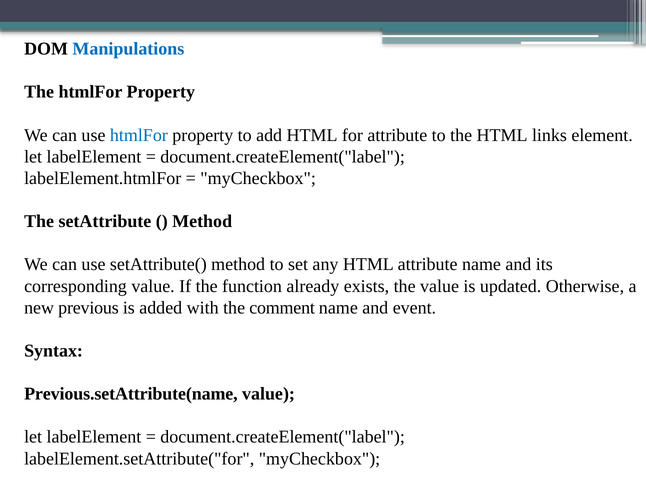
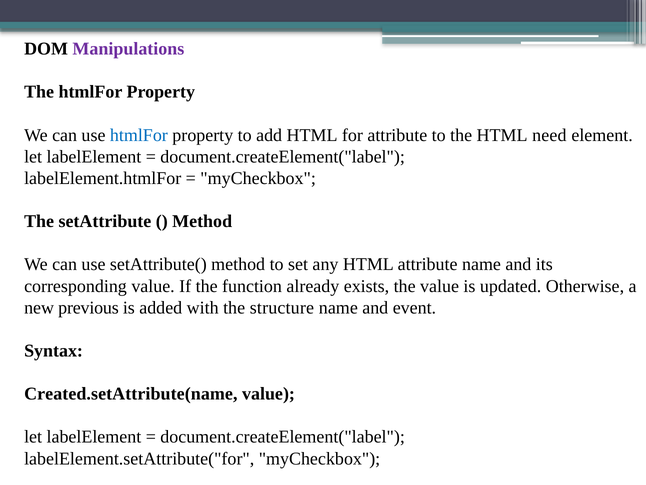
Manipulations colour: blue -> purple
links: links -> need
comment: comment -> structure
Previous.setAttribute(name: Previous.setAttribute(name -> Created.setAttribute(name
